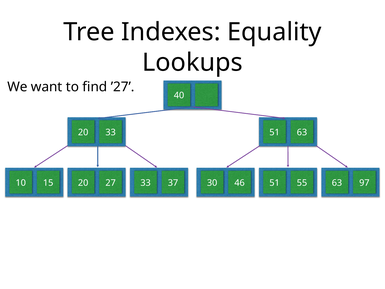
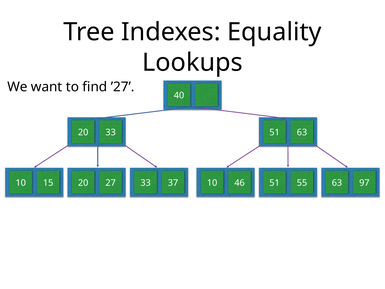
37 30: 30 -> 10
